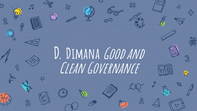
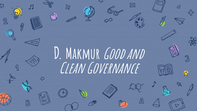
Dimana: Dimana -> Makmur
